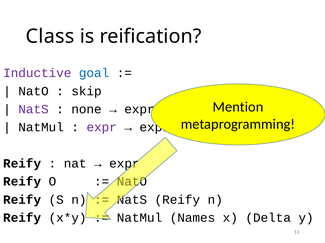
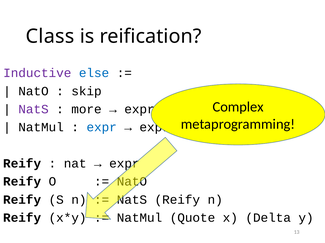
goal: goal -> else
Mention: Mention -> Complex
none: none -> more
expr at (102, 128) colour: purple -> blue
Names: Names -> Quote
